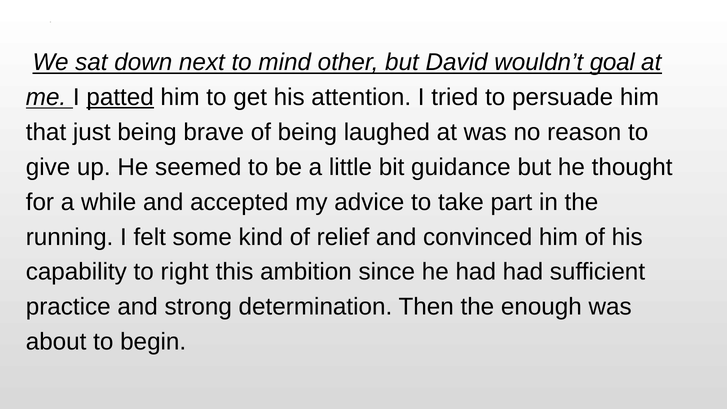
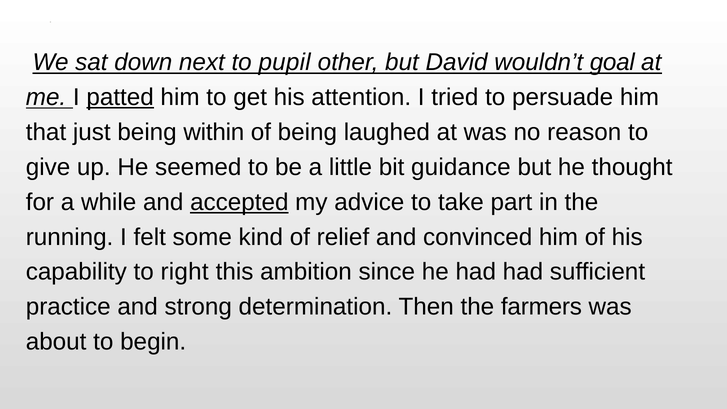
mind: mind -> pupil
brave: brave -> within
accepted underline: none -> present
enough: enough -> farmers
